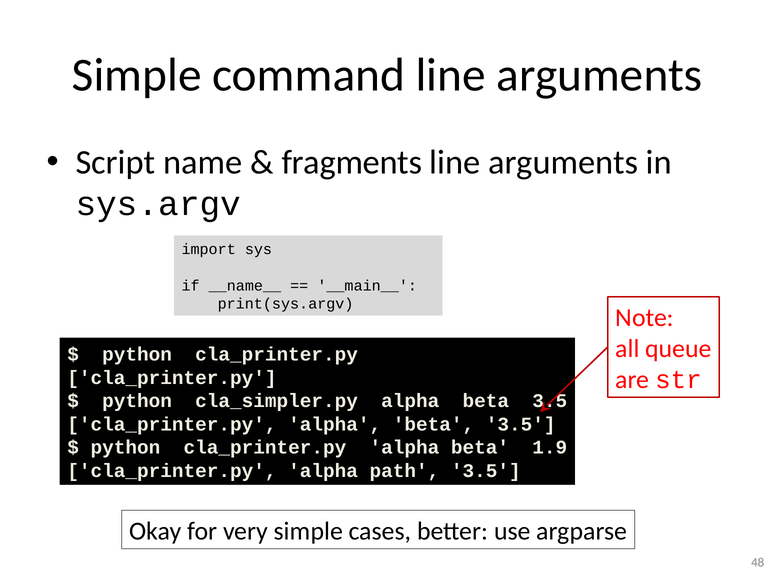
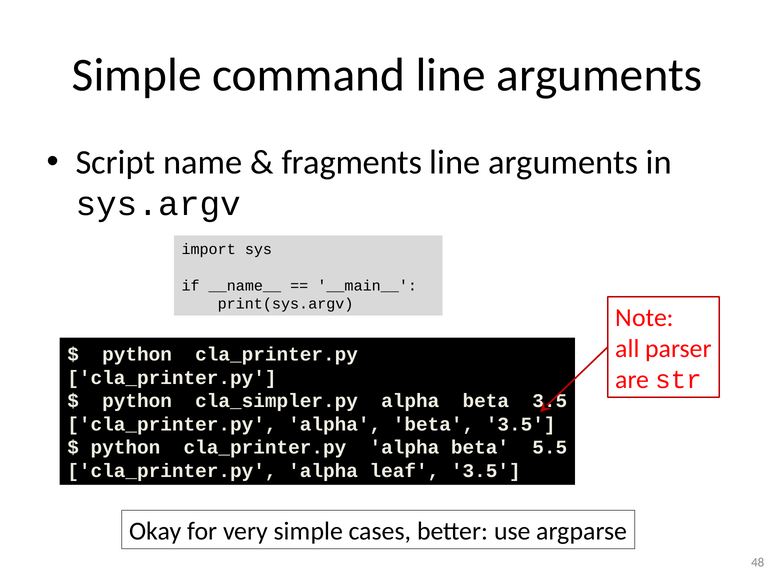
queue: queue -> parser
1.9: 1.9 -> 5.5
path: path -> leaf
